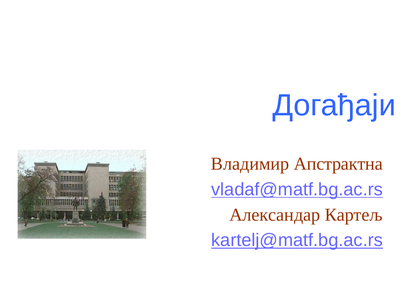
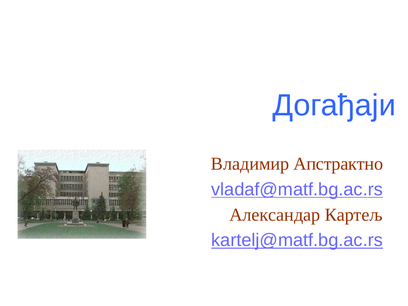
Апстрактна: Апстрактна -> Апстрактно
